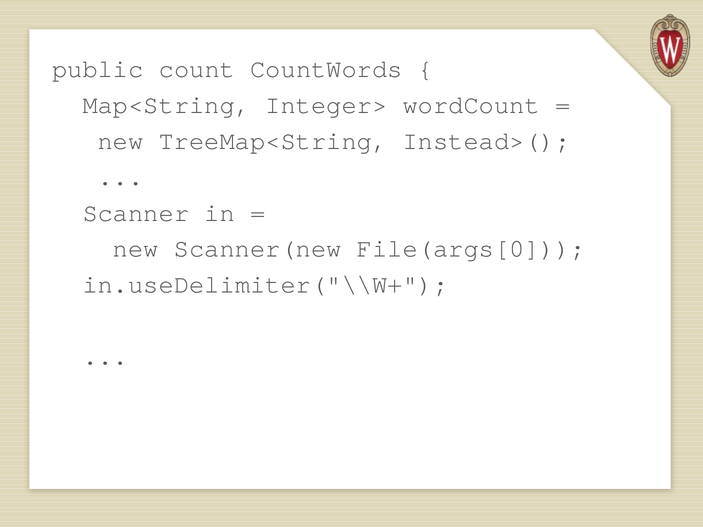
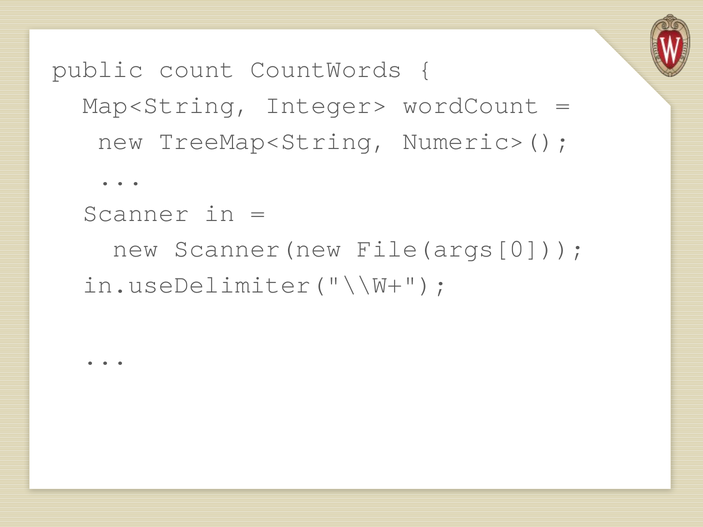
Instead>(: Instead>( -> Numeric>(
